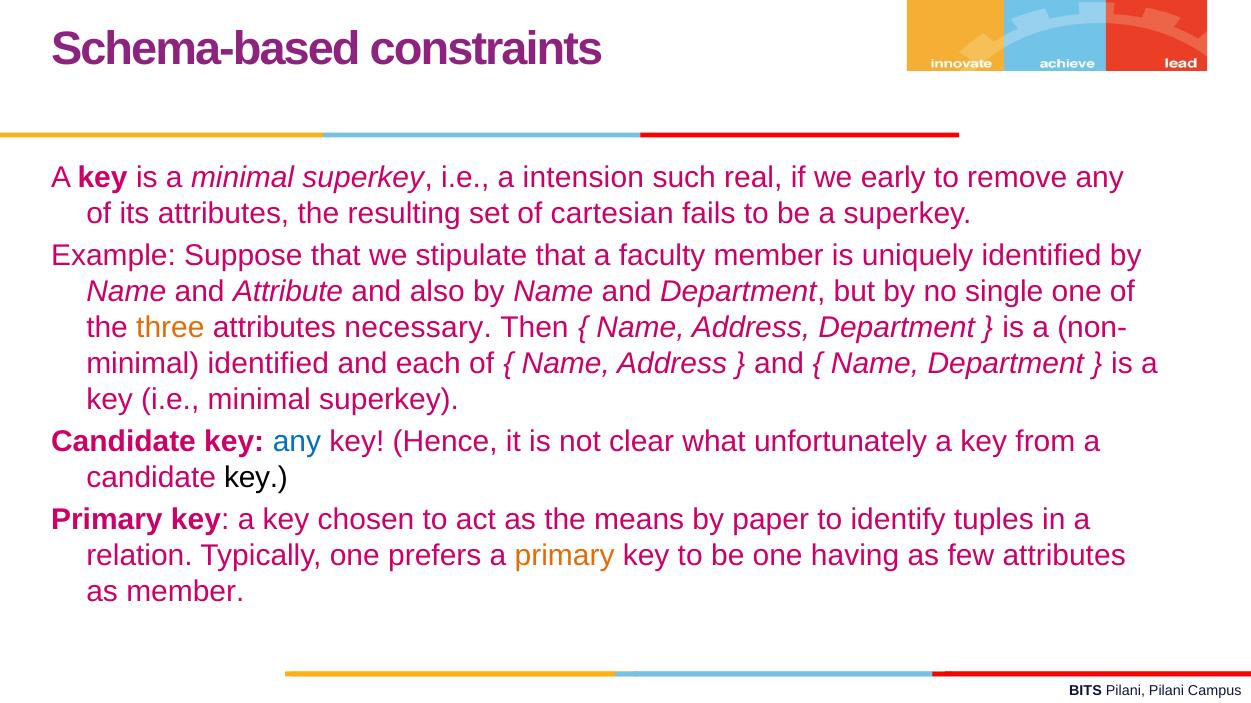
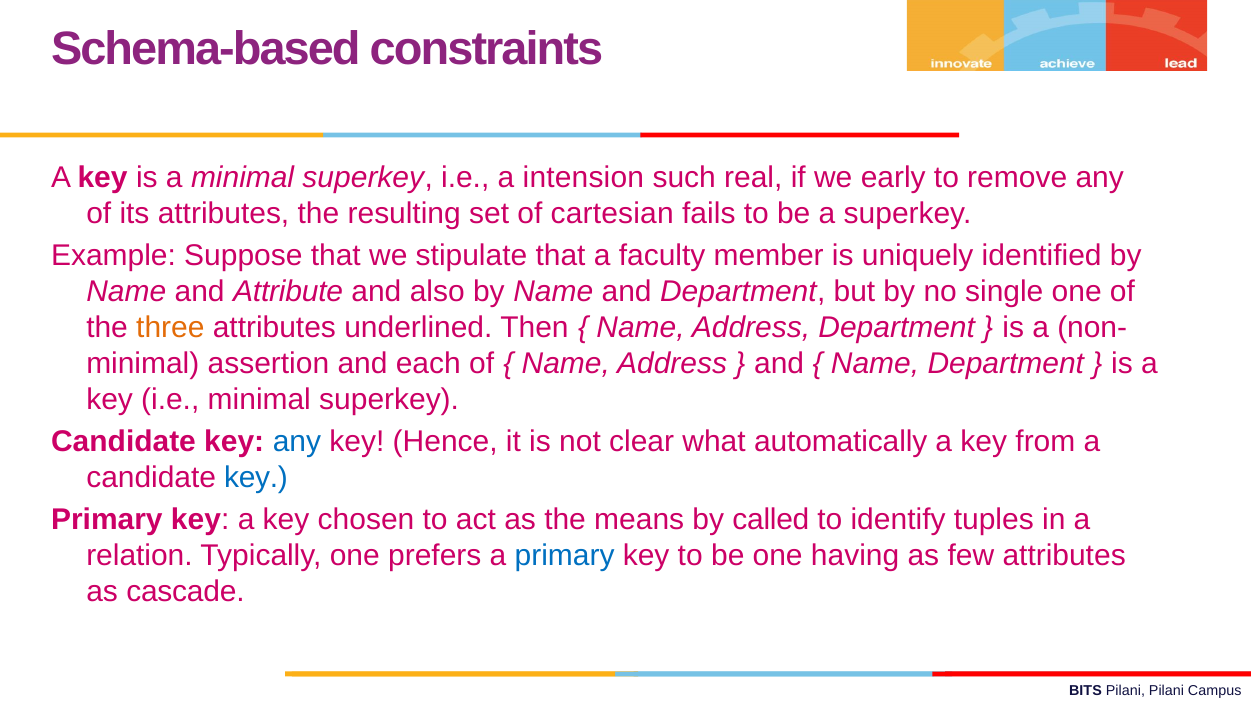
necessary: necessary -> underlined
minimal identified: identified -> assertion
unfortunately: unfortunately -> automatically
key at (256, 478) colour: black -> blue
paper: paper -> called
primary at (565, 556) colour: orange -> blue
as member: member -> cascade
